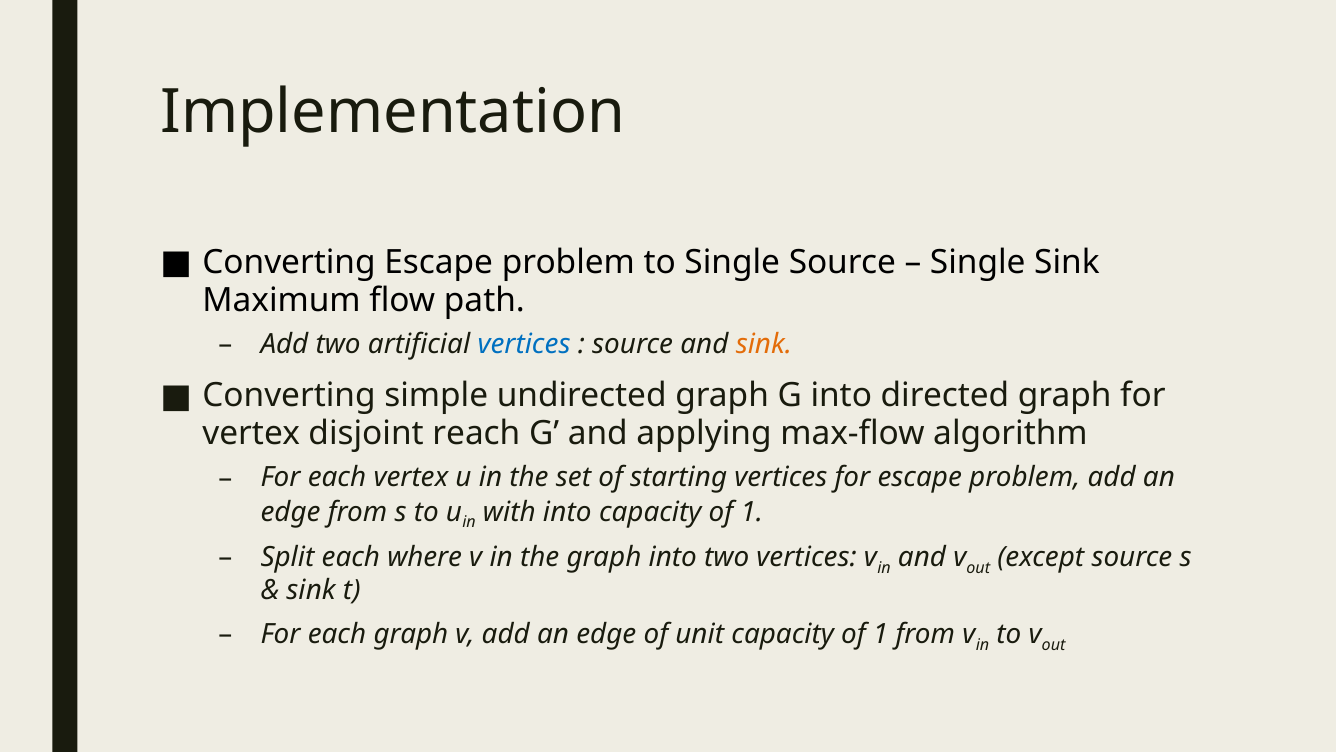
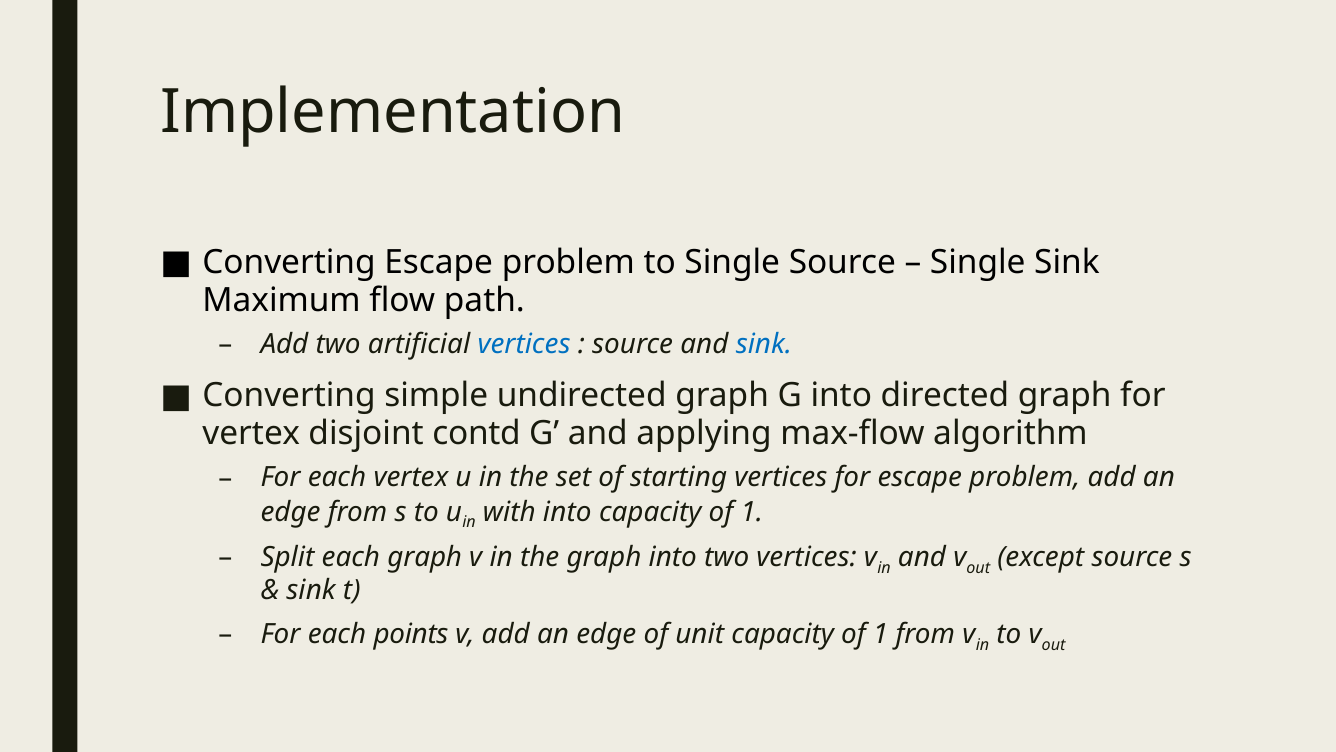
sink at (764, 344) colour: orange -> blue
reach: reach -> contd
each where: where -> graph
each graph: graph -> points
